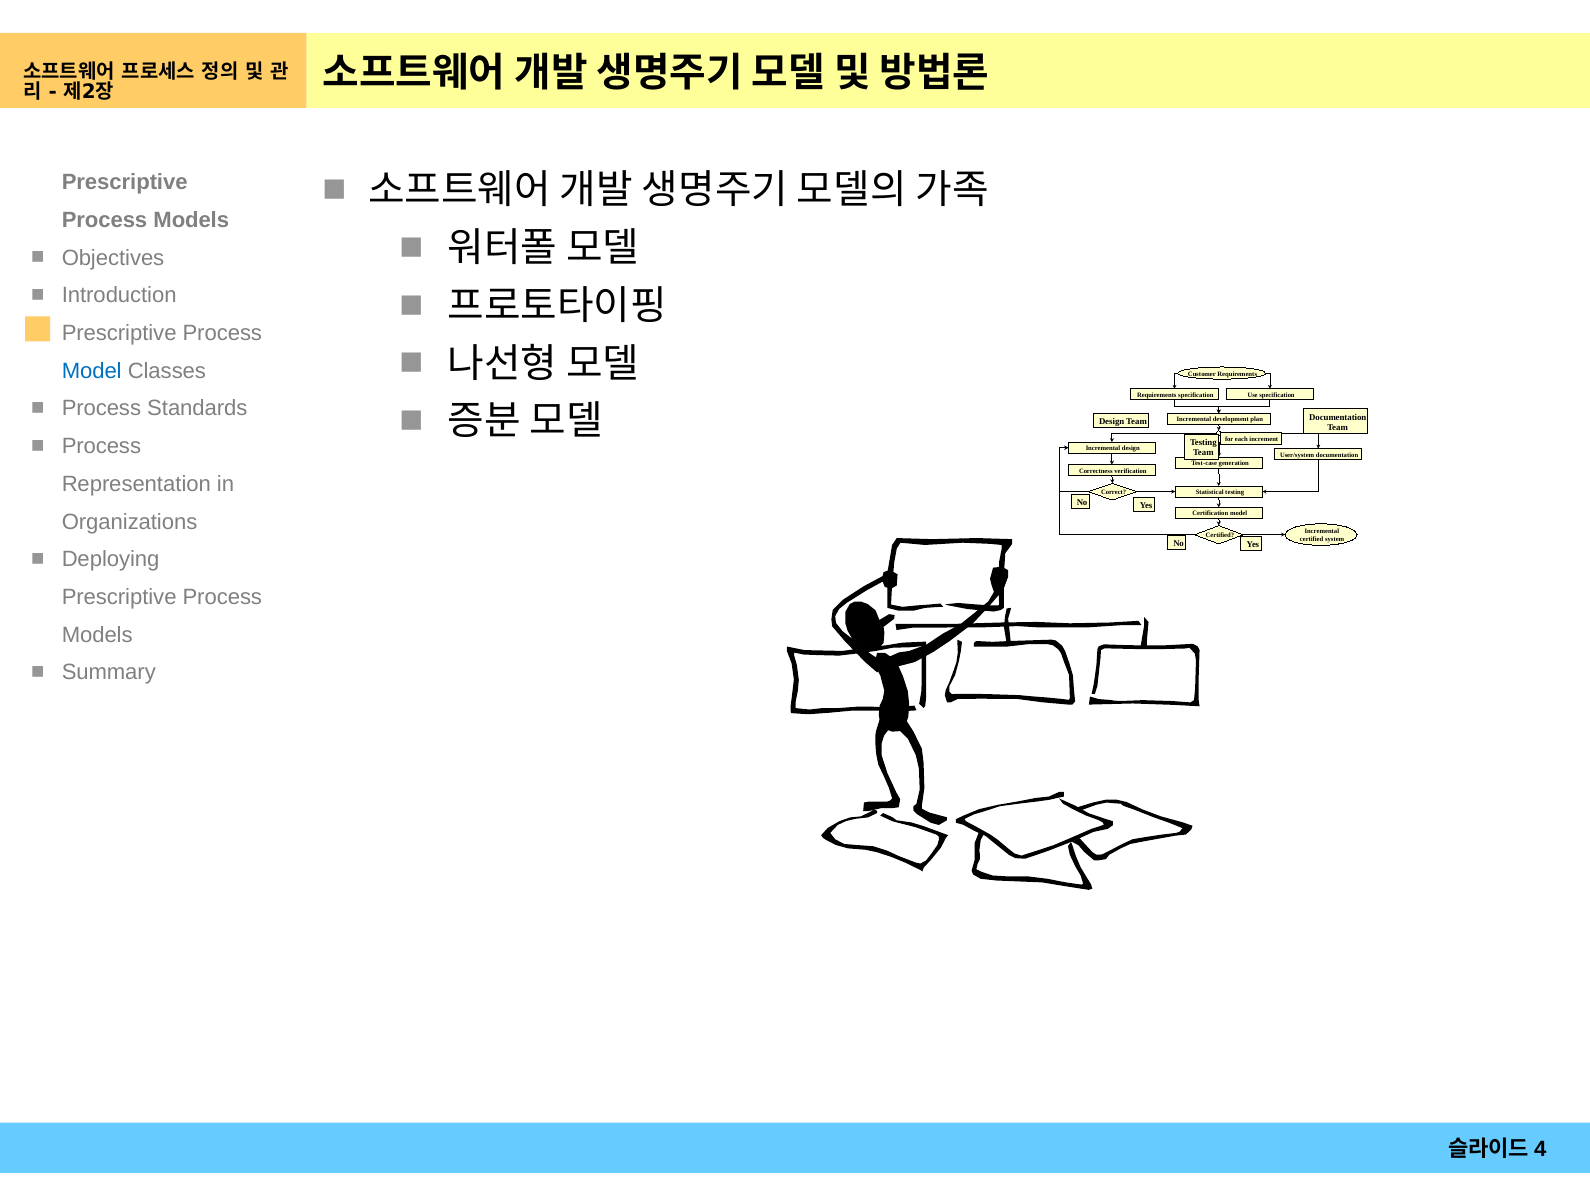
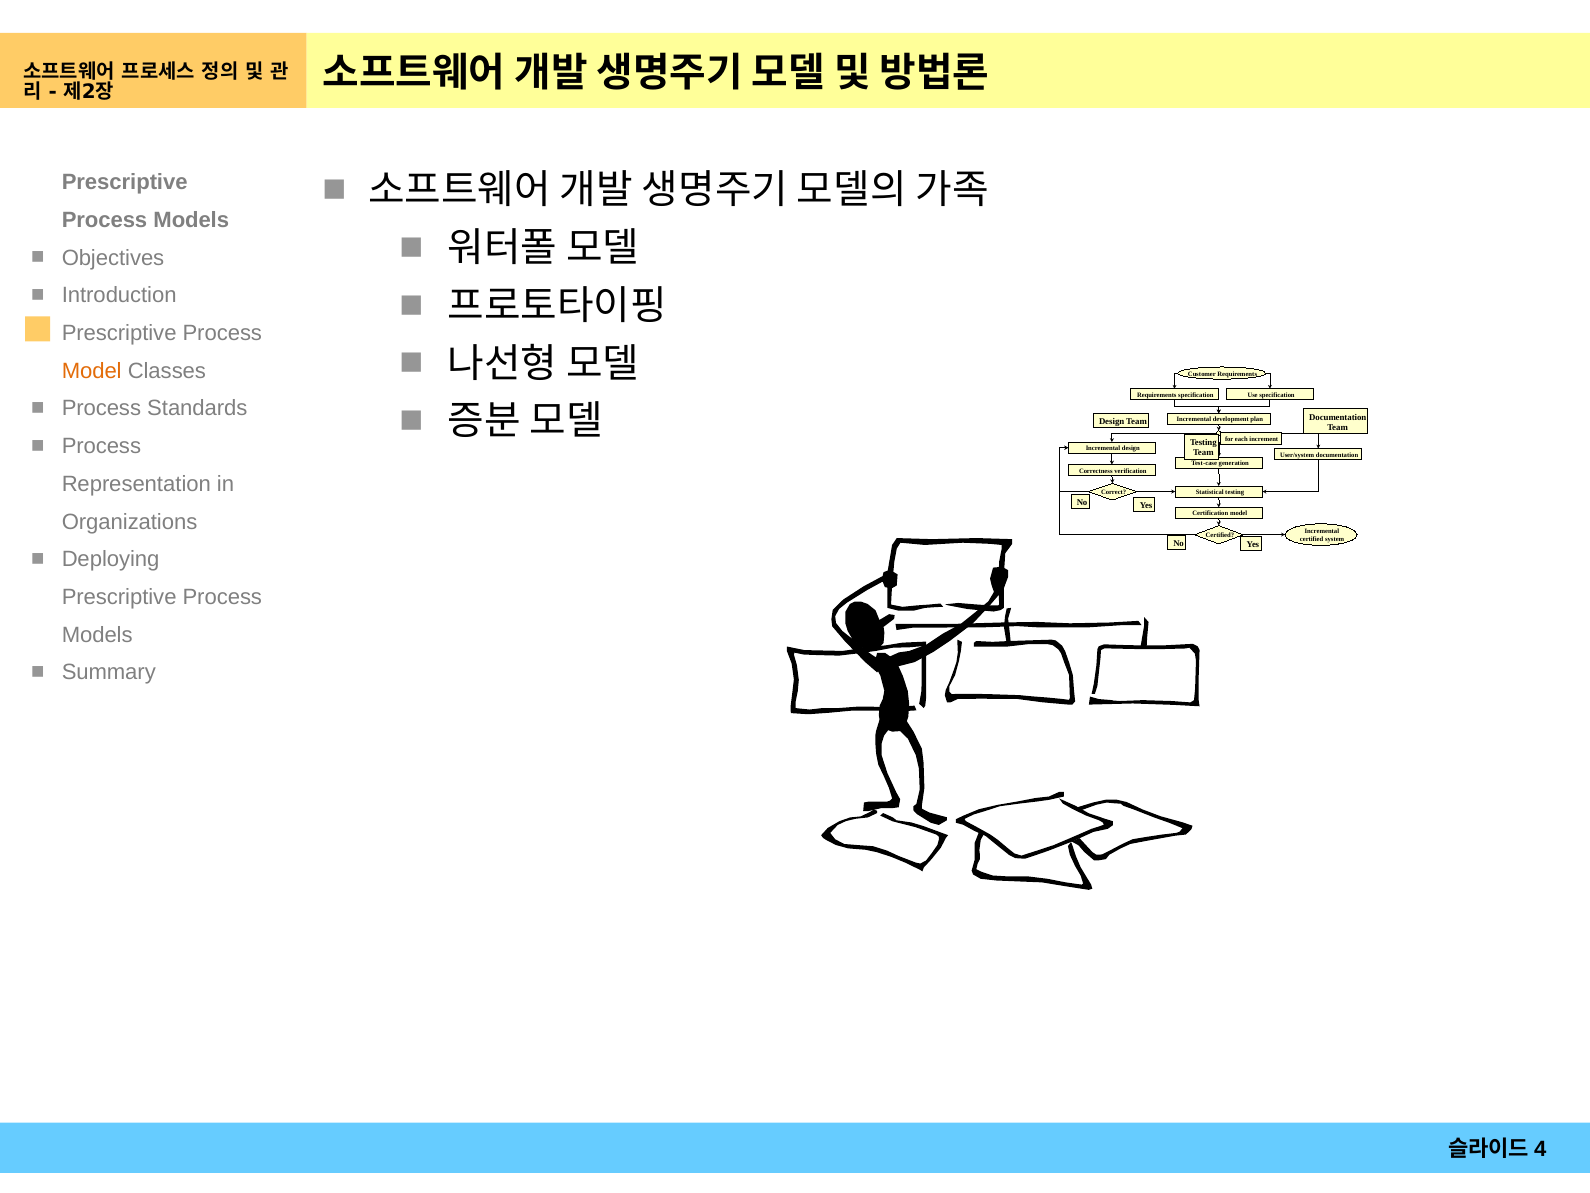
Model at (92, 371) colour: blue -> orange
